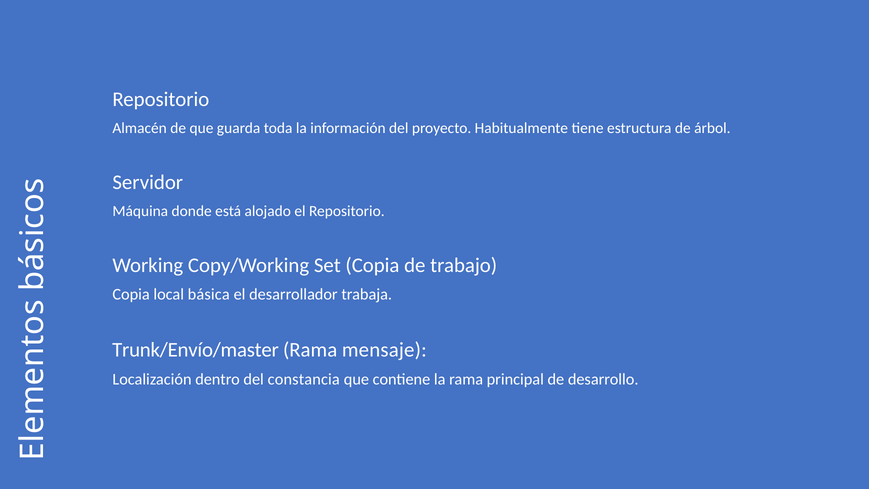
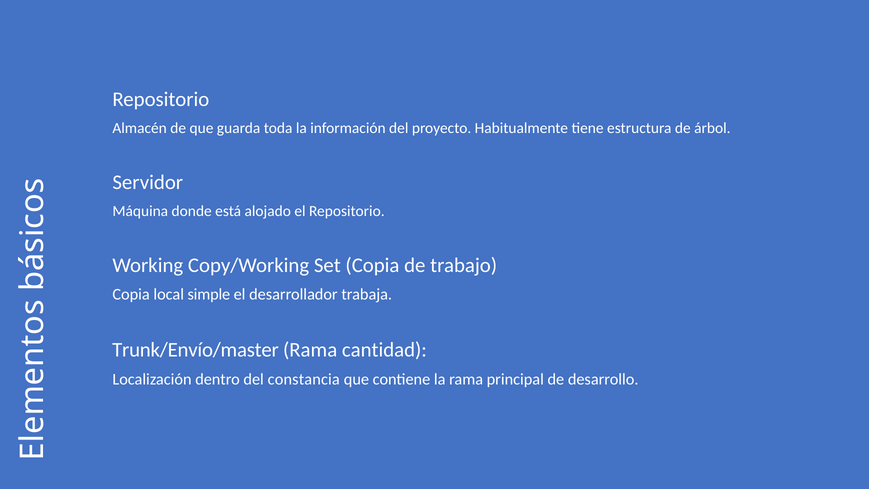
básica: básica -> simple
mensaje: mensaje -> cantidad
